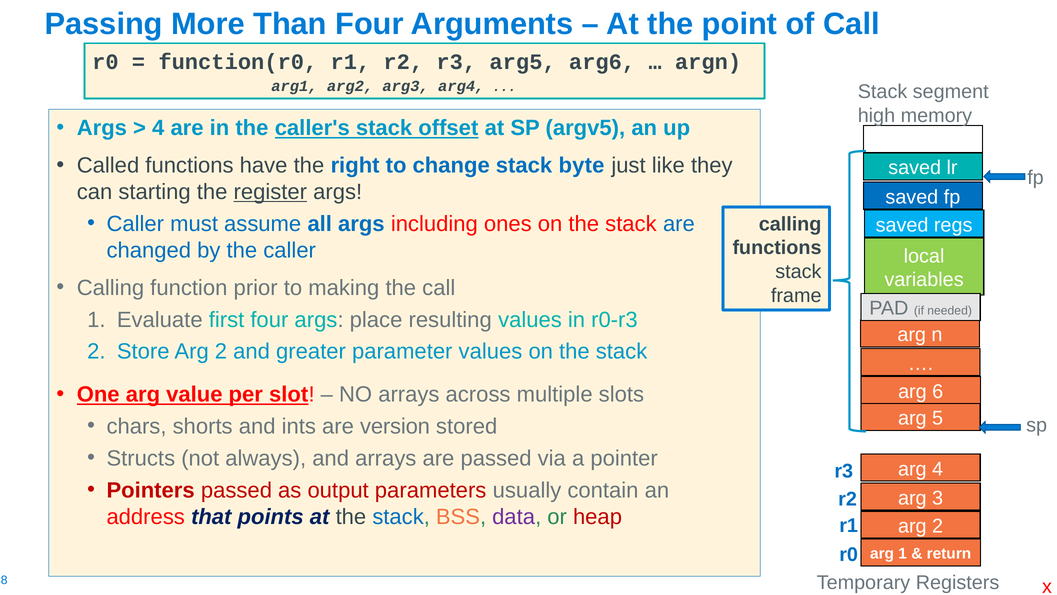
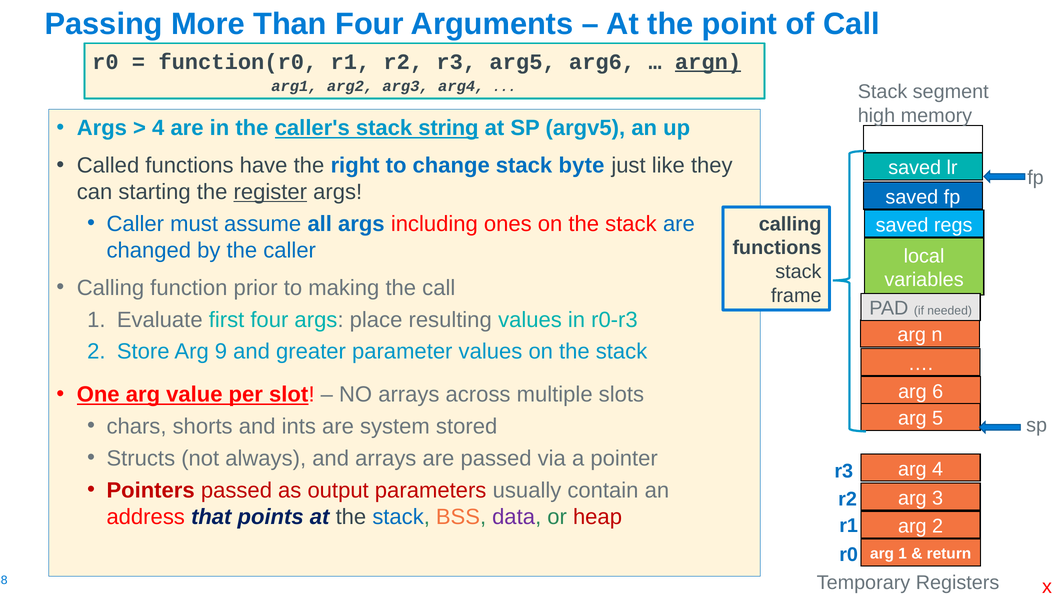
argn underline: none -> present
offset: offset -> string
Store Arg 2: 2 -> 9
version: version -> system
